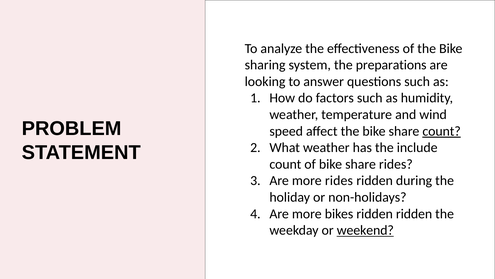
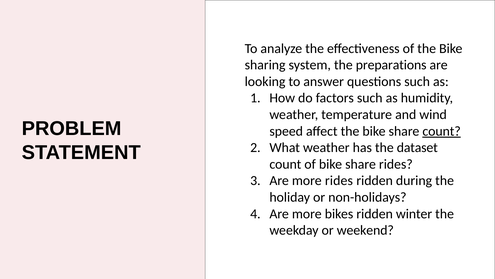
include: include -> dataset
ridden ridden: ridden -> winter
weekend underline: present -> none
